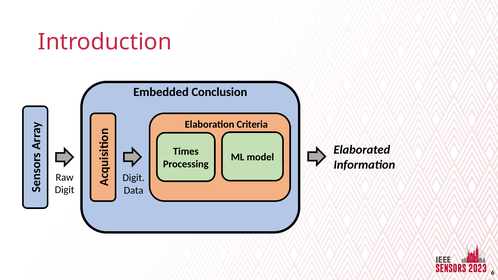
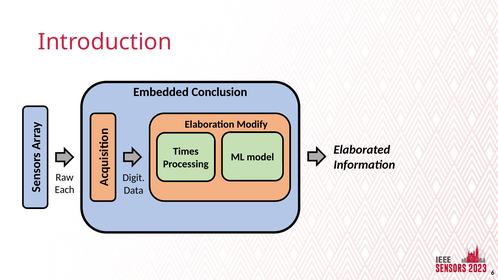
Criteria: Criteria -> Modify
Digit at (65, 190): Digit -> Each
